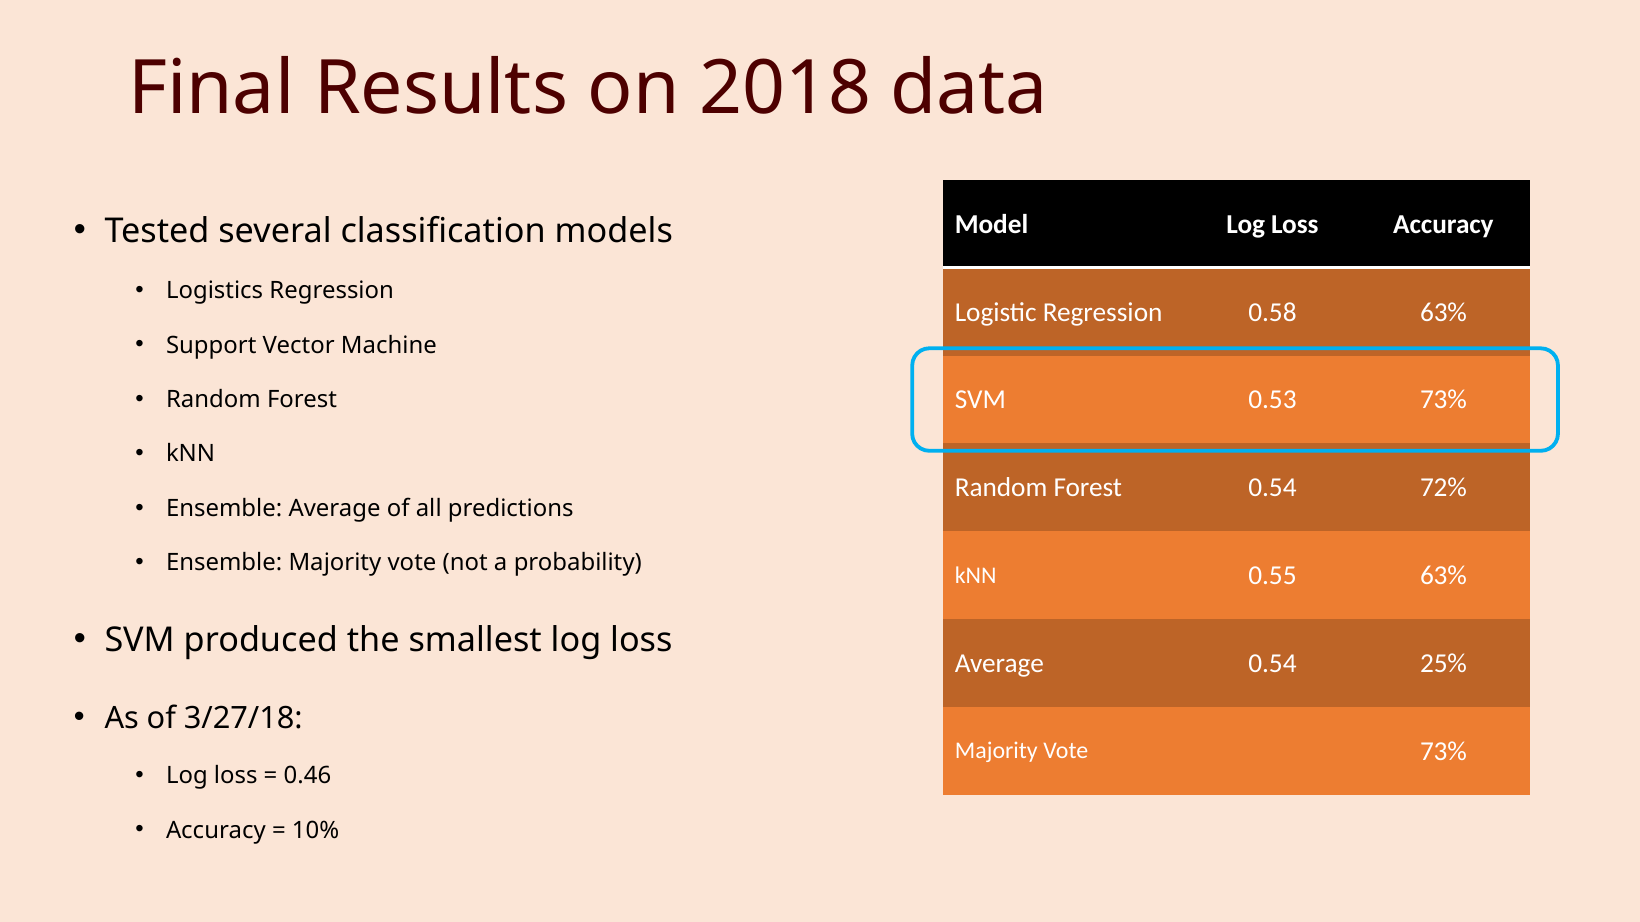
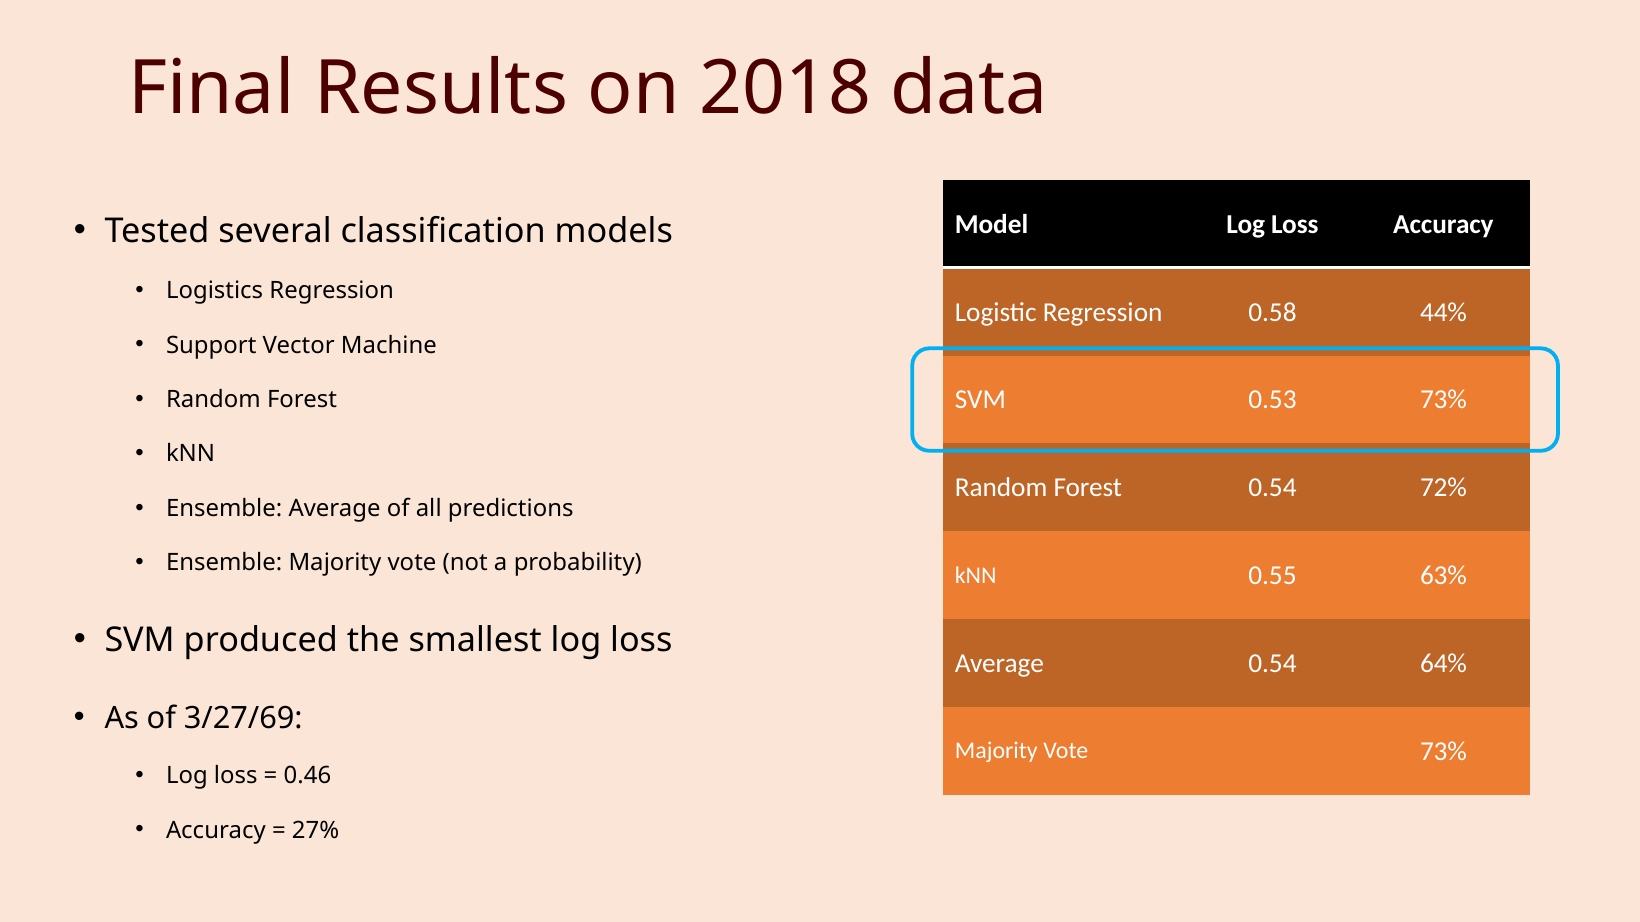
0.58 63%: 63% -> 44%
25%: 25% -> 64%
3/27/18: 3/27/18 -> 3/27/69
10%: 10% -> 27%
